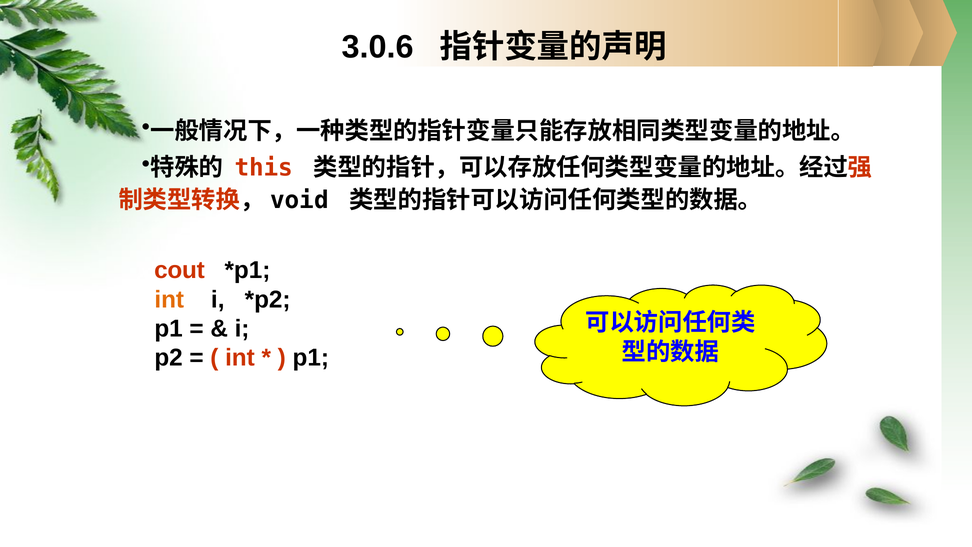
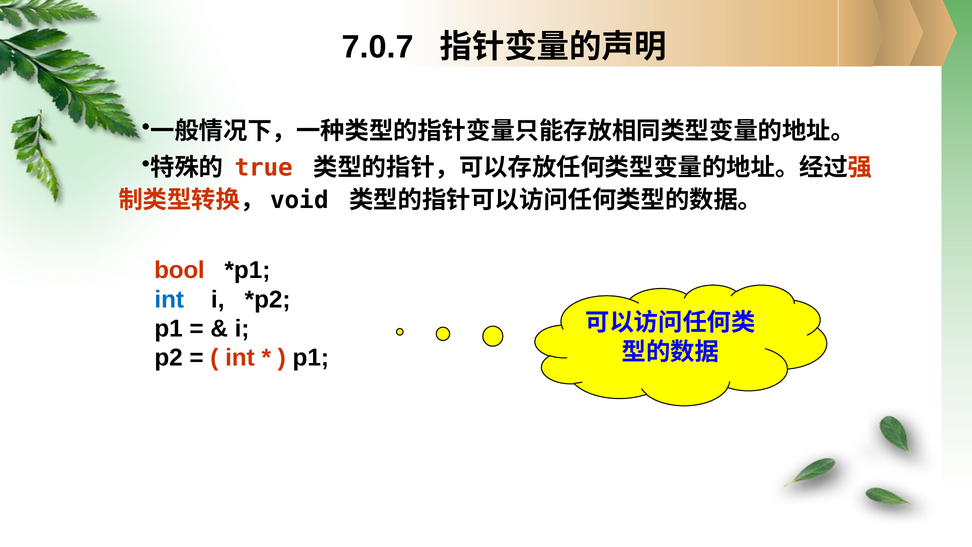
3.0.6: 3.0.6 -> 7.0.7
this: this -> true
cout: cout -> bool
int at (169, 299) colour: orange -> blue
